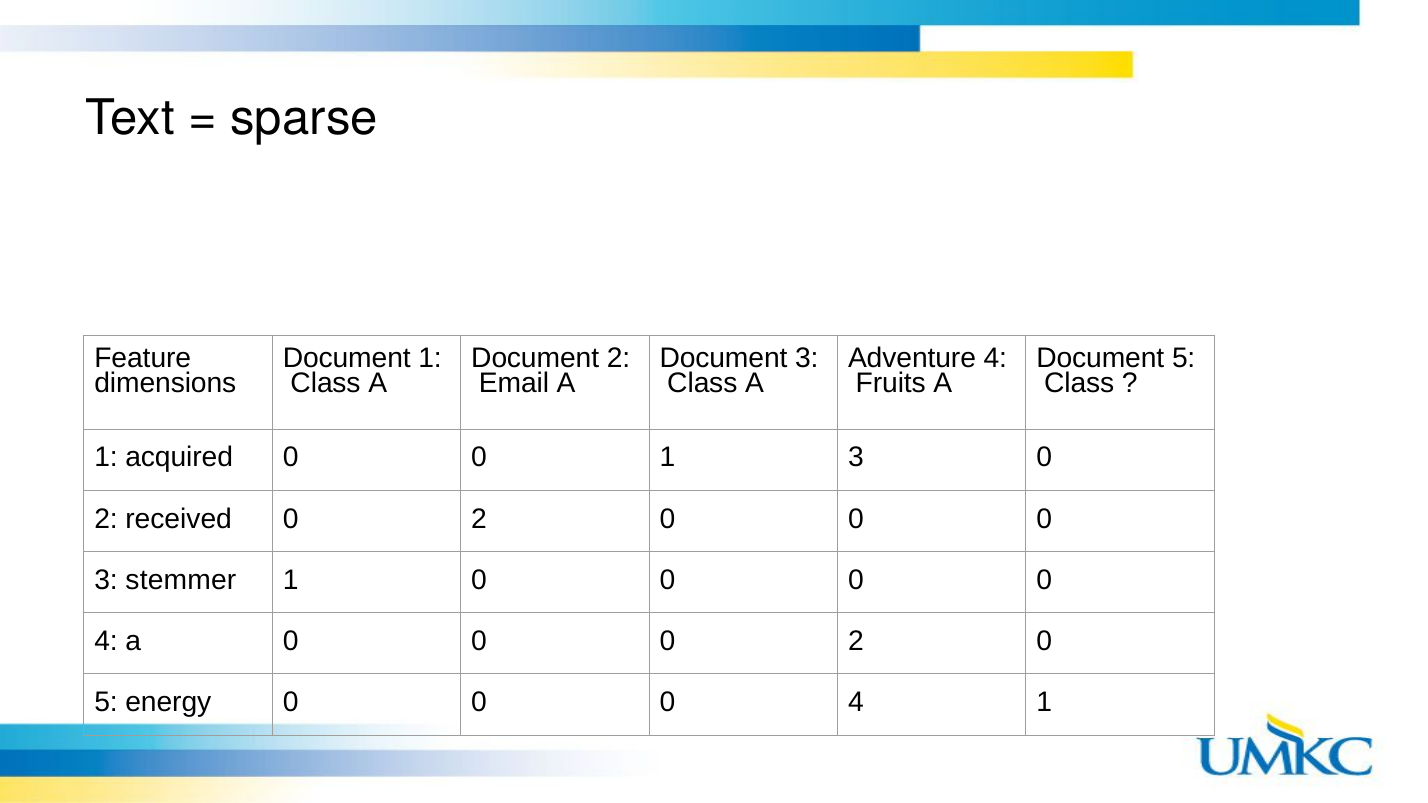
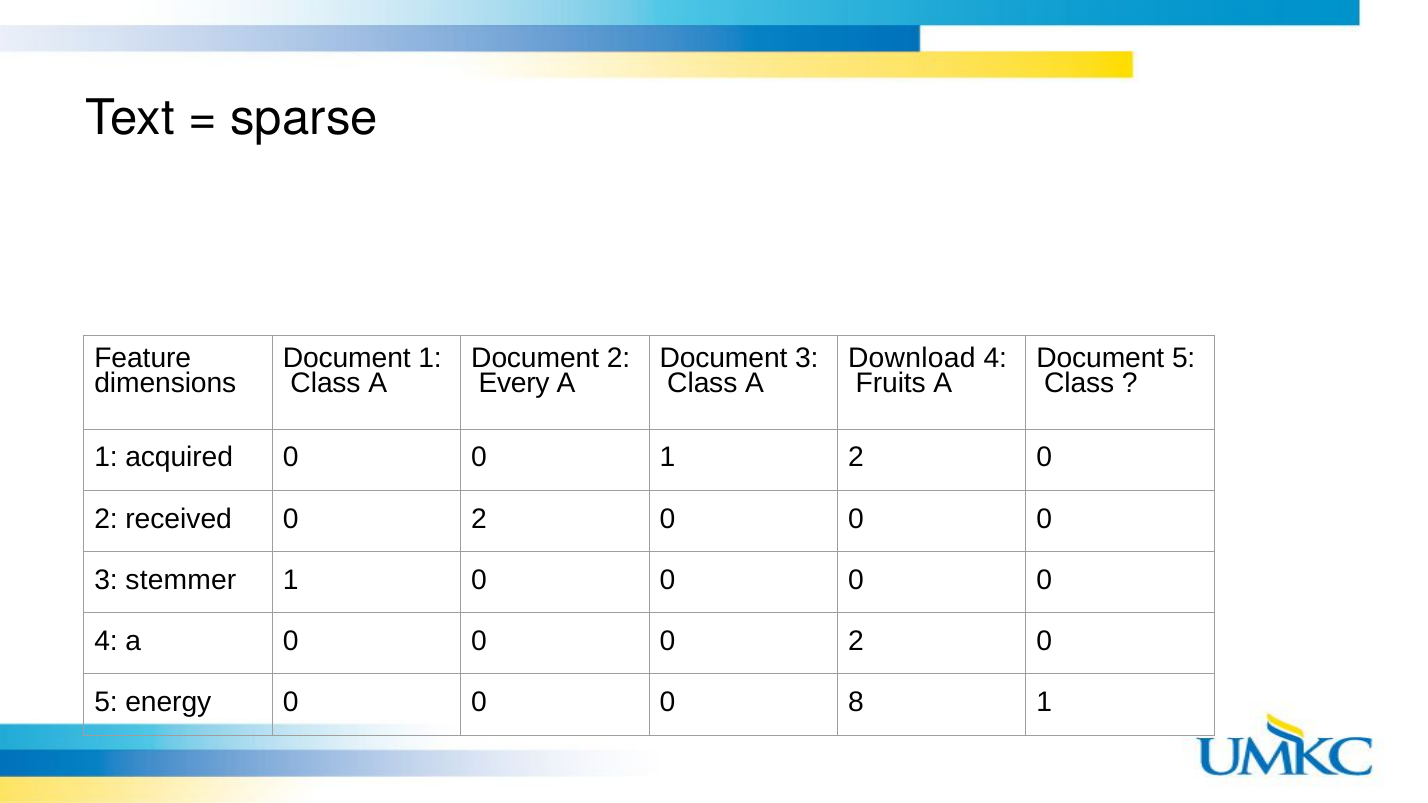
Adventure: Adventure -> Download
Email: Email -> Every
1 3: 3 -> 2
4 at (856, 703): 4 -> 8
